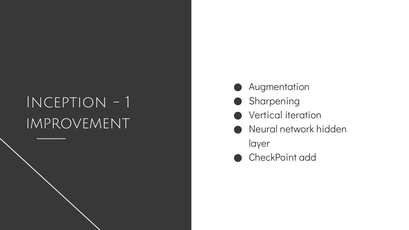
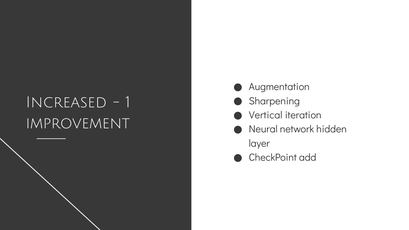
Inception: Inception -> Increased
